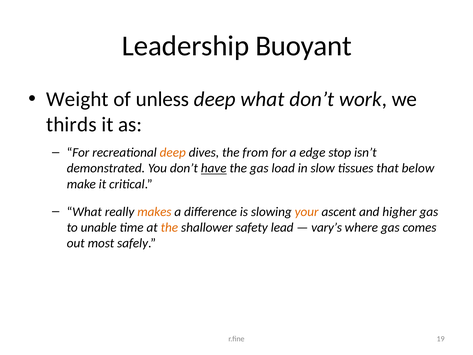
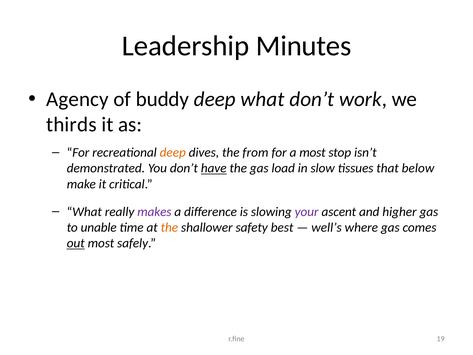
Buoyant: Buoyant -> Minutes
Weight: Weight -> Agency
unless: unless -> buddy
a edge: edge -> most
makes colour: orange -> purple
your colour: orange -> purple
lead: lead -> best
vary’s: vary’s -> well’s
out underline: none -> present
